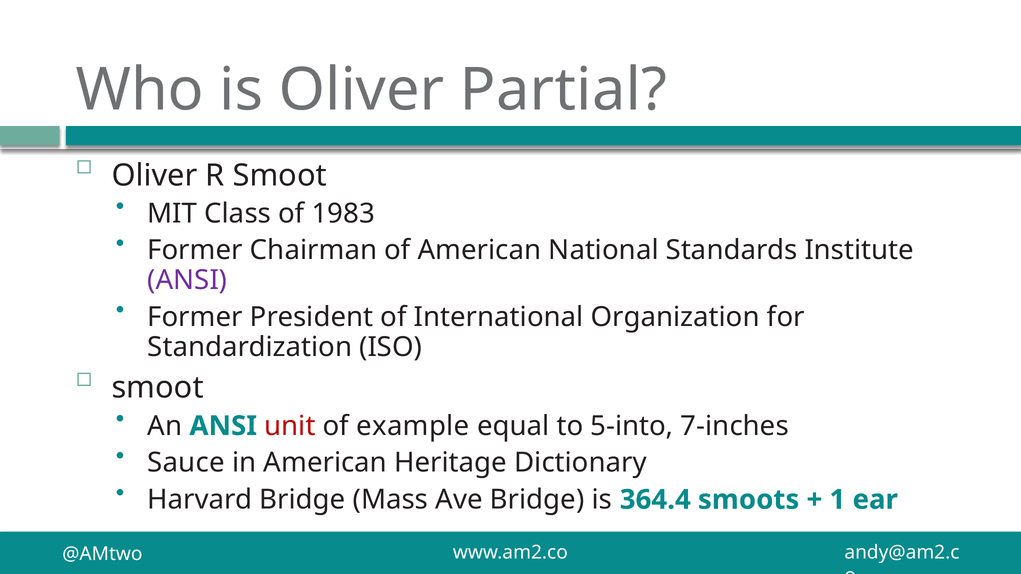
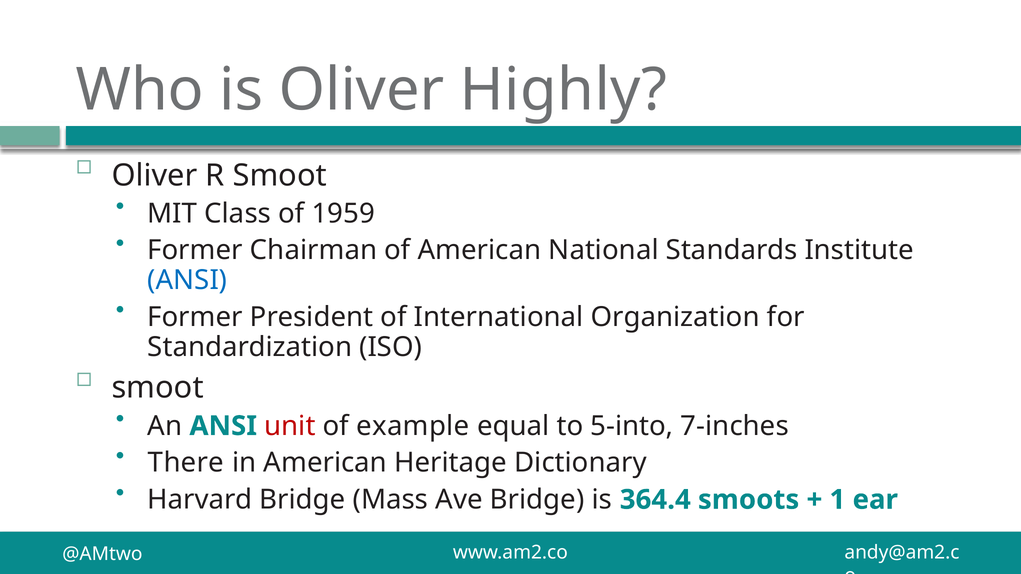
Partial: Partial -> Highly
1983: 1983 -> 1959
ANSI at (187, 280) colour: purple -> blue
Sauce: Sauce -> There
